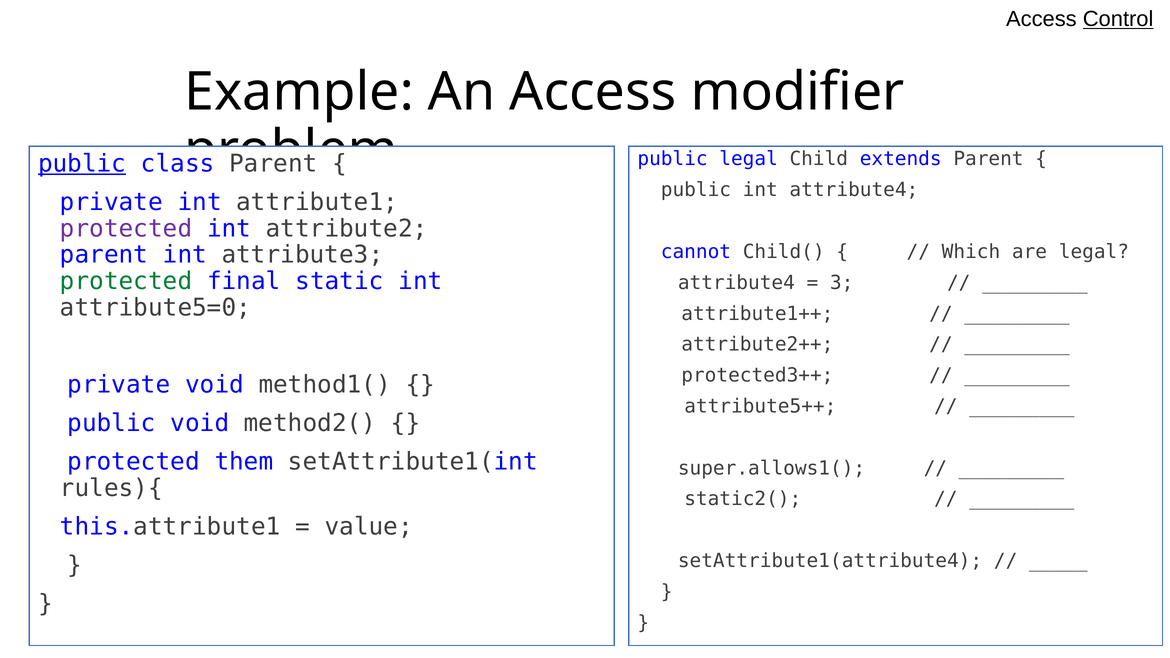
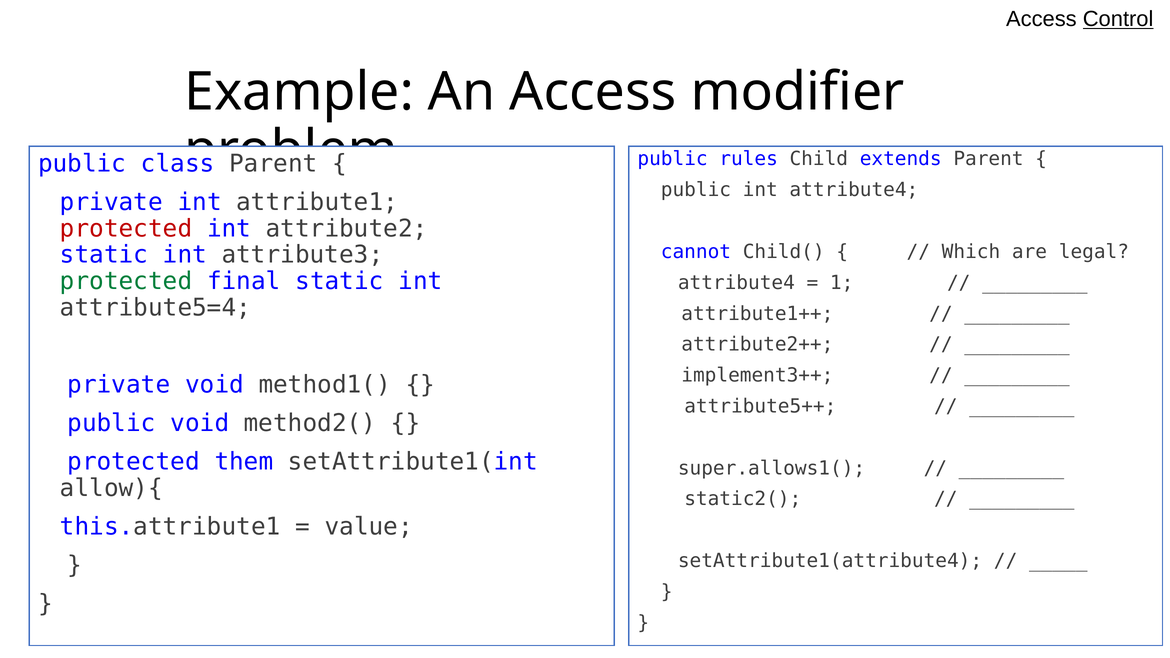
public legal: legal -> rules
public at (82, 164) underline: present -> none
protected at (126, 229) colour: purple -> red
parent at (104, 255): parent -> static
3: 3 -> 1
attribute5=0: attribute5=0 -> attribute5=4
protected3++: protected3++ -> implement3++
rules){: rules){ -> allow){
